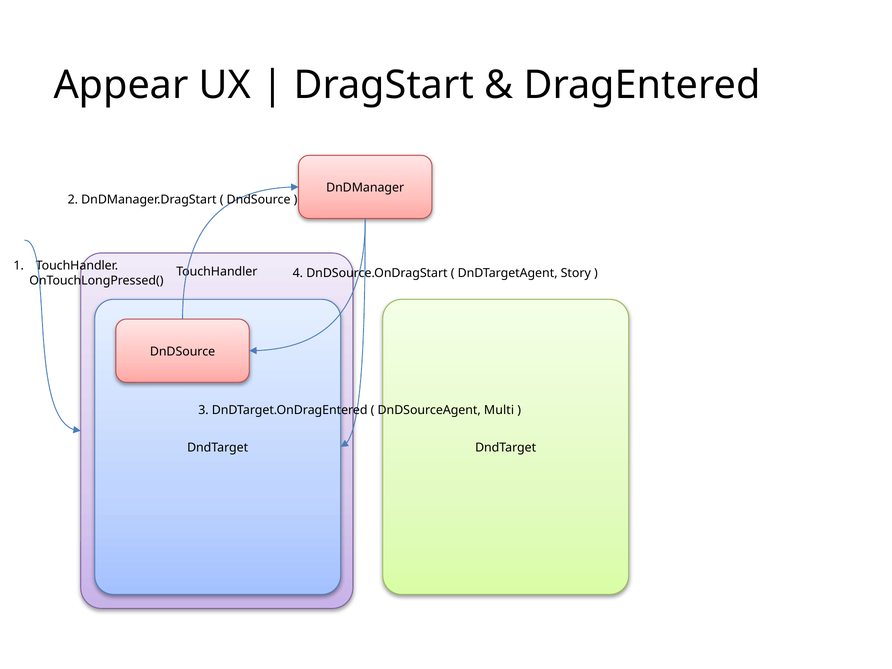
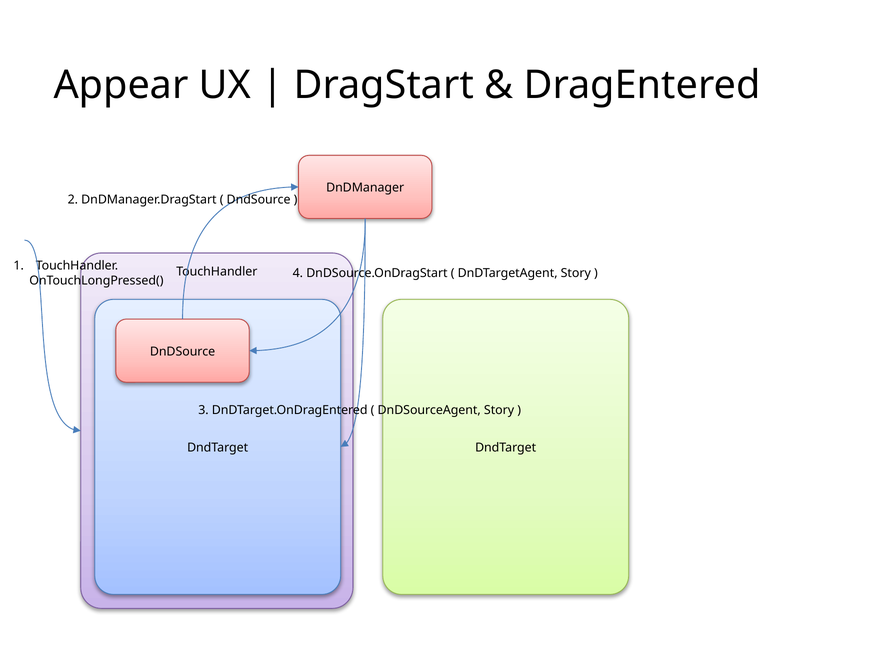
DnDSourceAgent Multi: Multi -> Story
